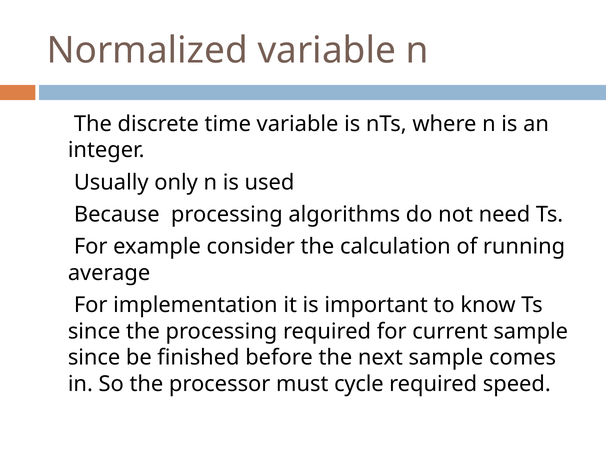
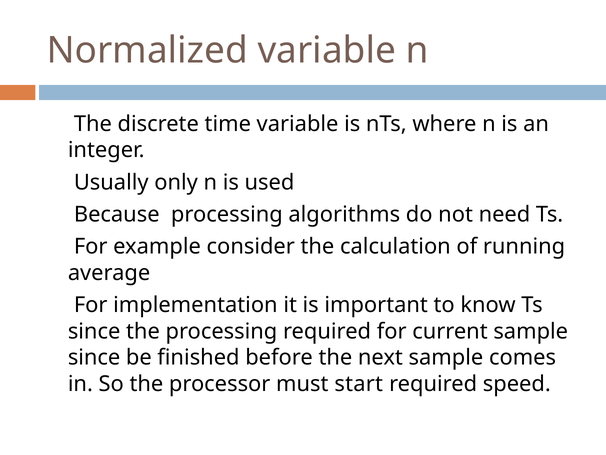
cycle: cycle -> start
